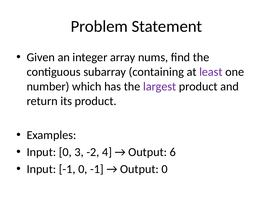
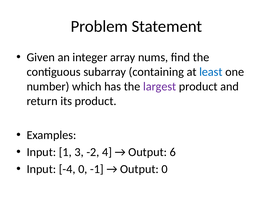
least colour: purple -> blue
Input 0: 0 -> 1
Input -1: -1 -> -4
